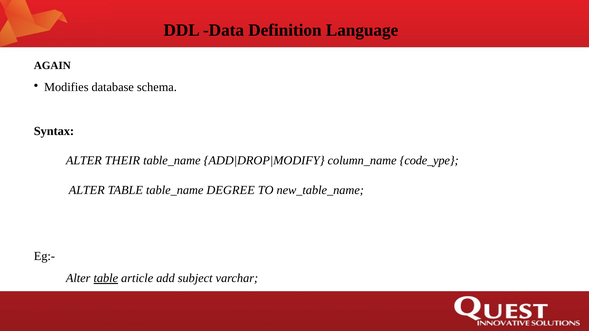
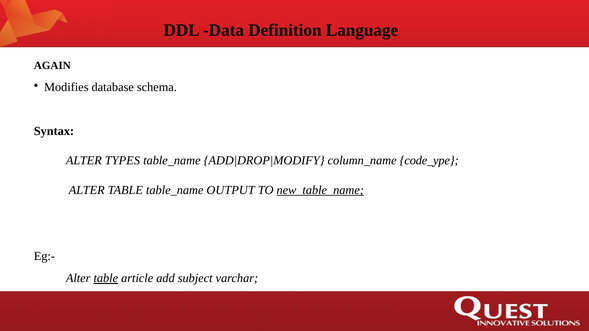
THEIR: THEIR -> TYPES
DEGREE: DEGREE -> OUTPUT
new_table_name underline: none -> present
